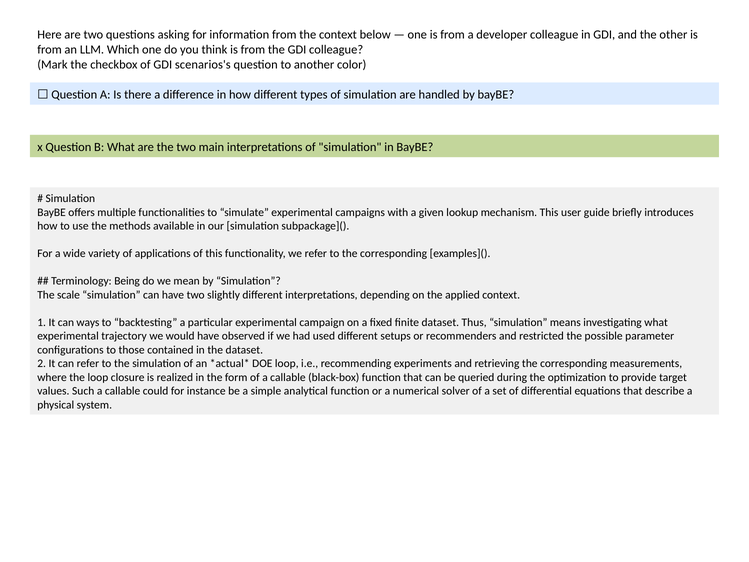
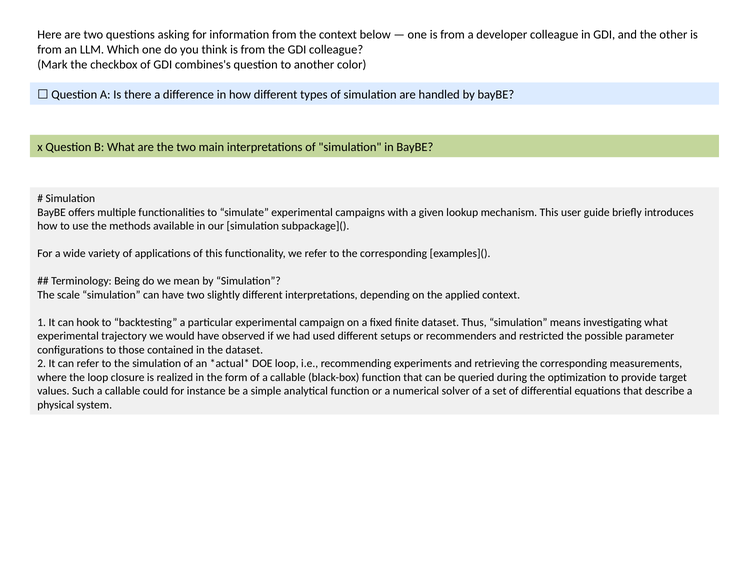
scenarios's: scenarios's -> combines's
ways: ways -> hook
